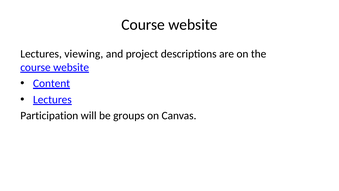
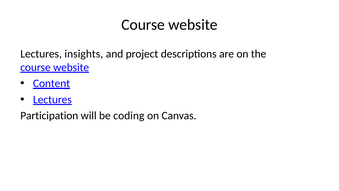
viewing: viewing -> insights
groups: groups -> coding
